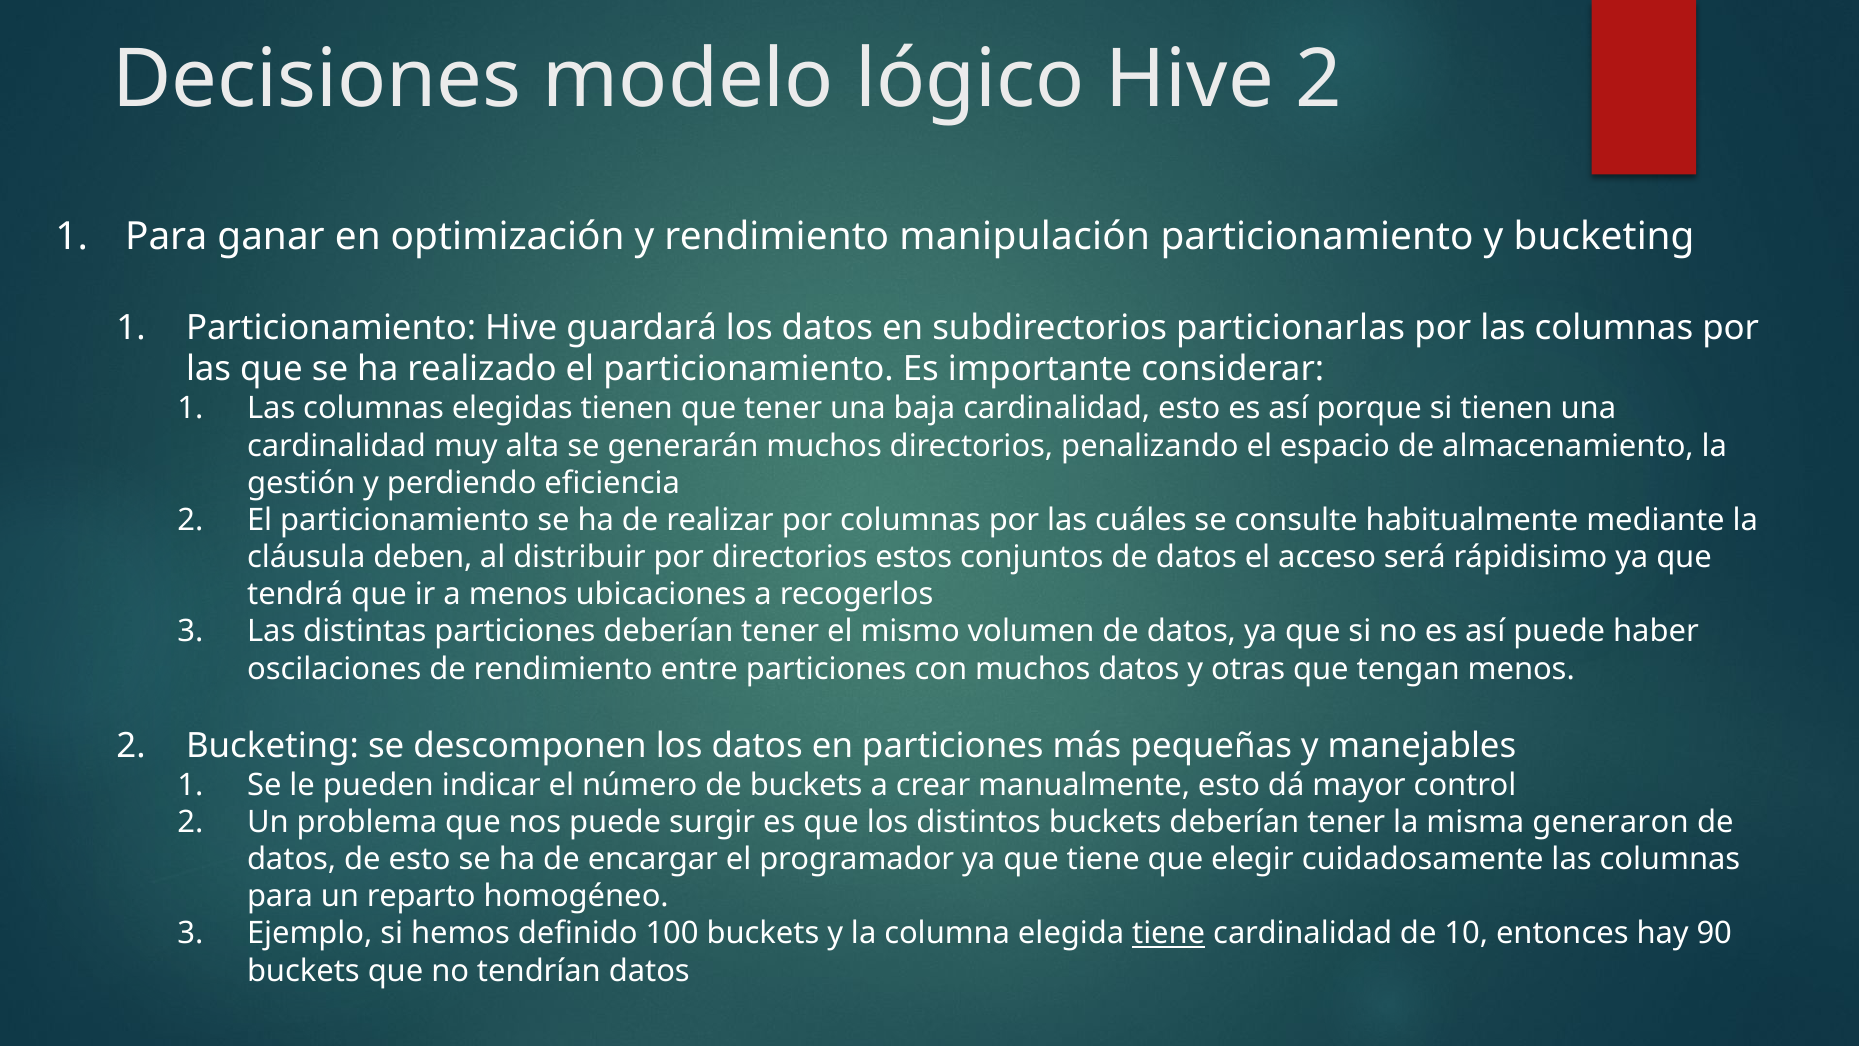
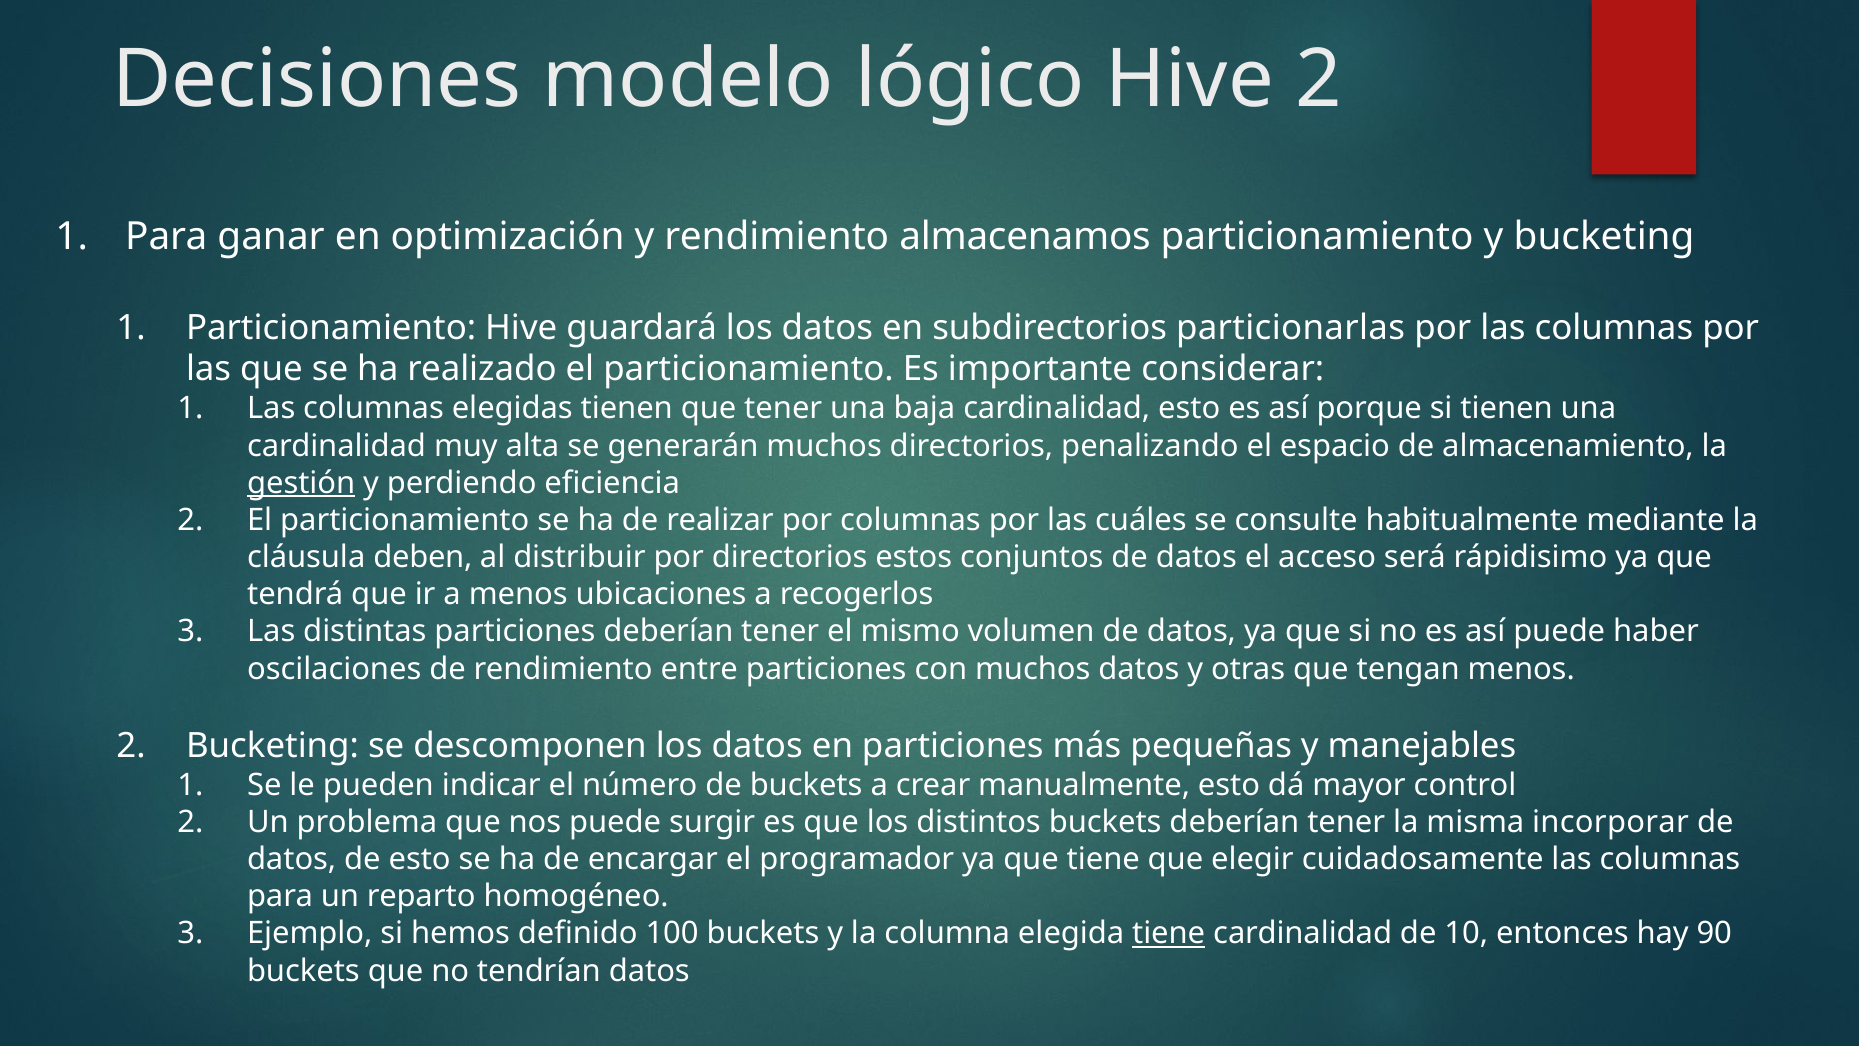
manipulación: manipulación -> almacenamos
gestión underline: none -> present
generaron: generaron -> incorporar
